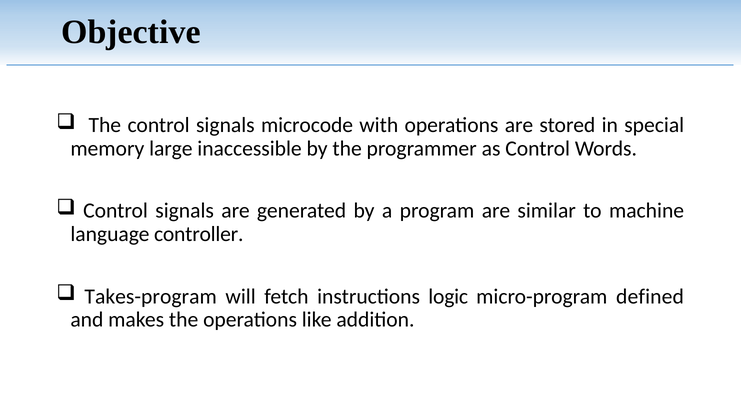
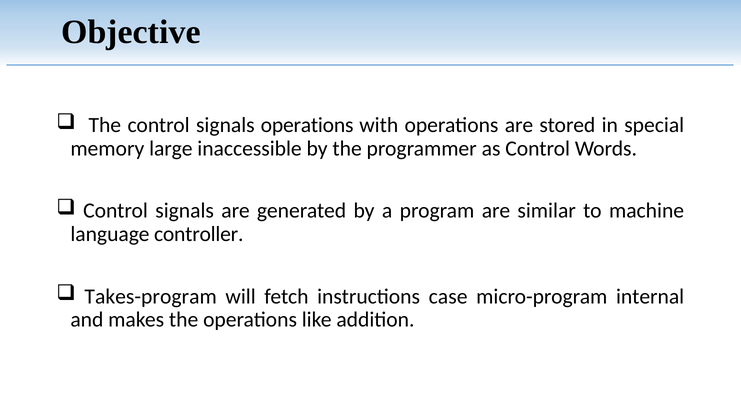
signals microcode: microcode -> operations
logic: logic -> case
defined: defined -> internal
